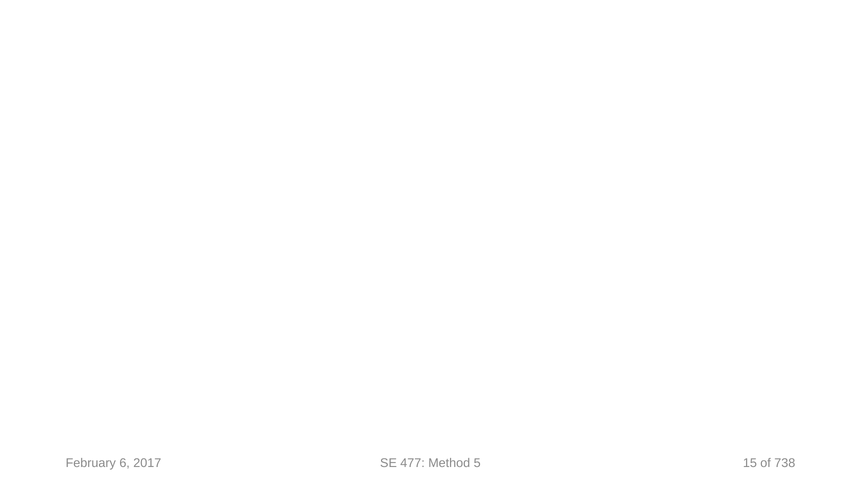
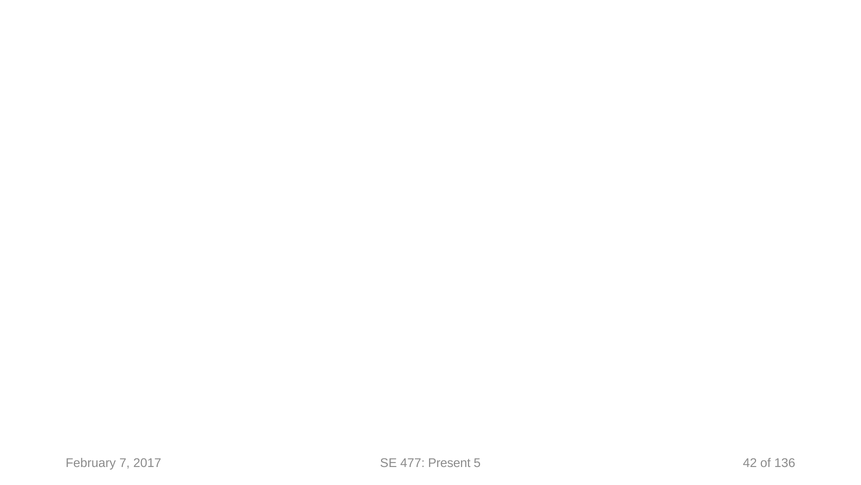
6: 6 -> 7
Method: Method -> Present
15: 15 -> 42
738: 738 -> 136
